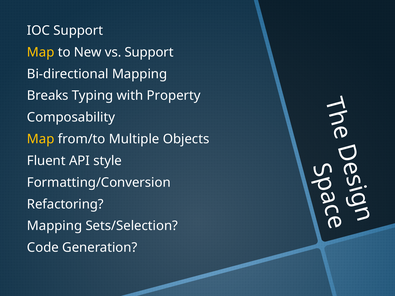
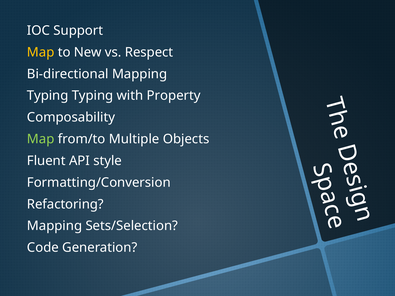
vs Support: Support -> Respect
Breaks at (48, 96): Breaks -> Typing
Map at (41, 139) colour: yellow -> light green
